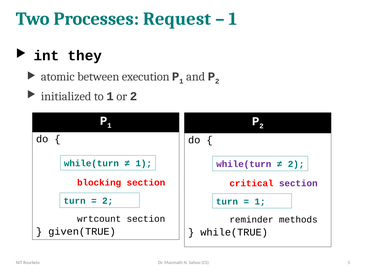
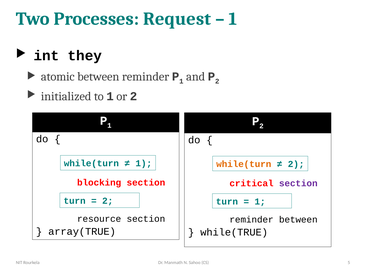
between execution: execution -> reminder
while(turn at (244, 164) colour: purple -> orange
wrtcount: wrtcount -> resource
reminder methods: methods -> between
given(TRUE: given(TRUE -> array(TRUE
